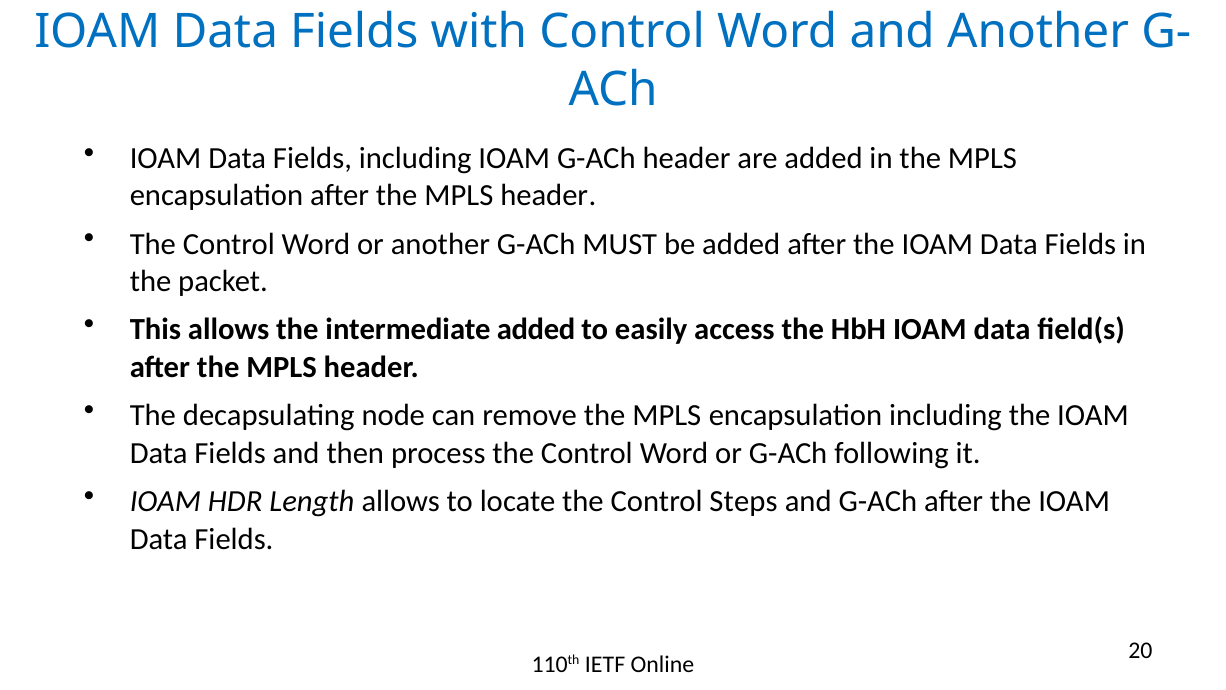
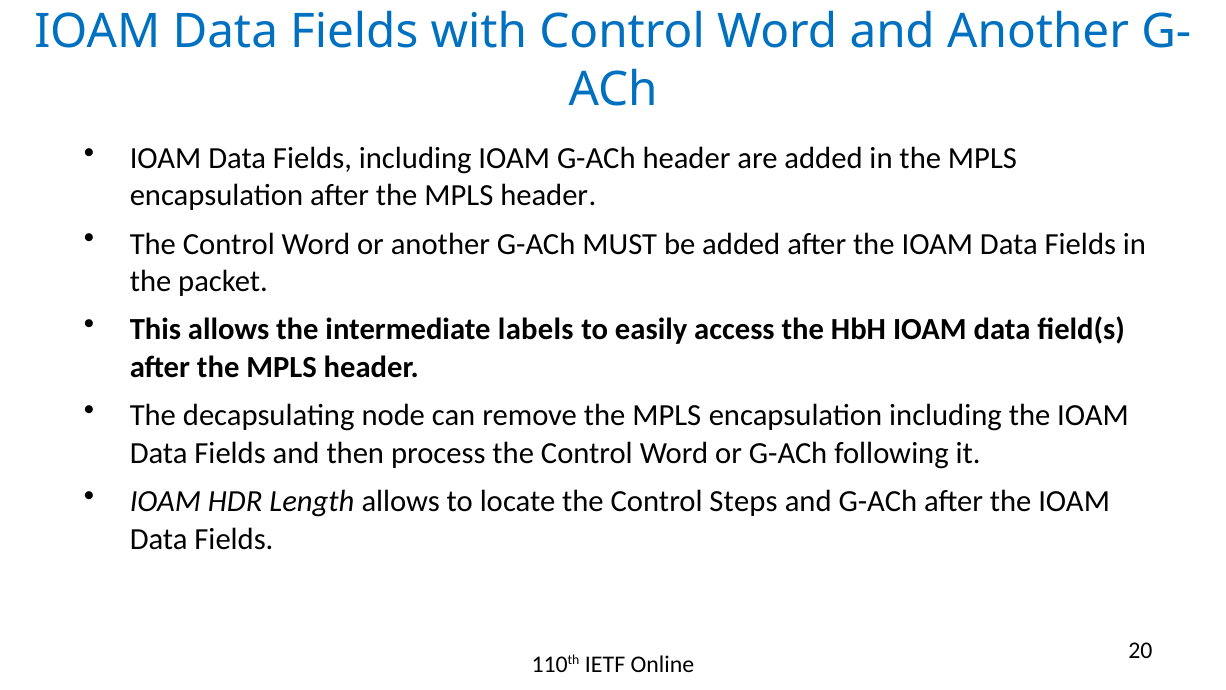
intermediate added: added -> labels
